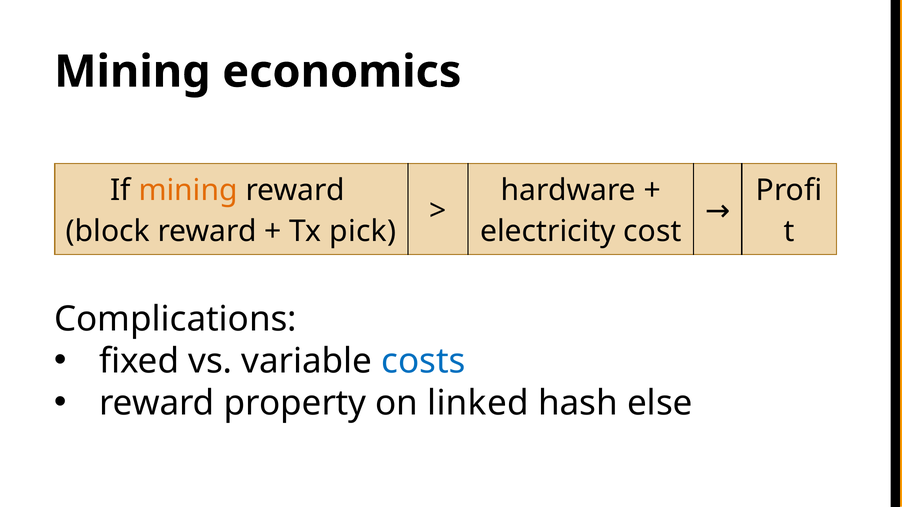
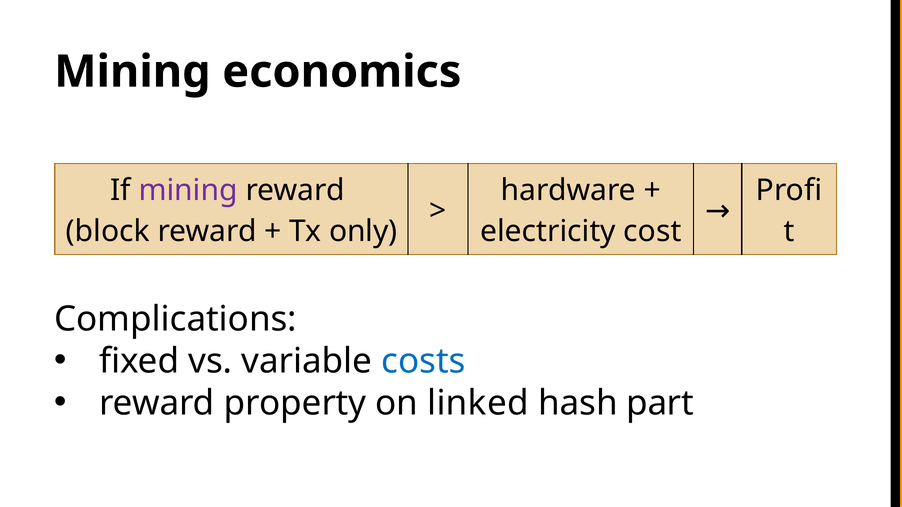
mining at (188, 190) colour: orange -> purple
pick: pick -> only
else: else -> part
